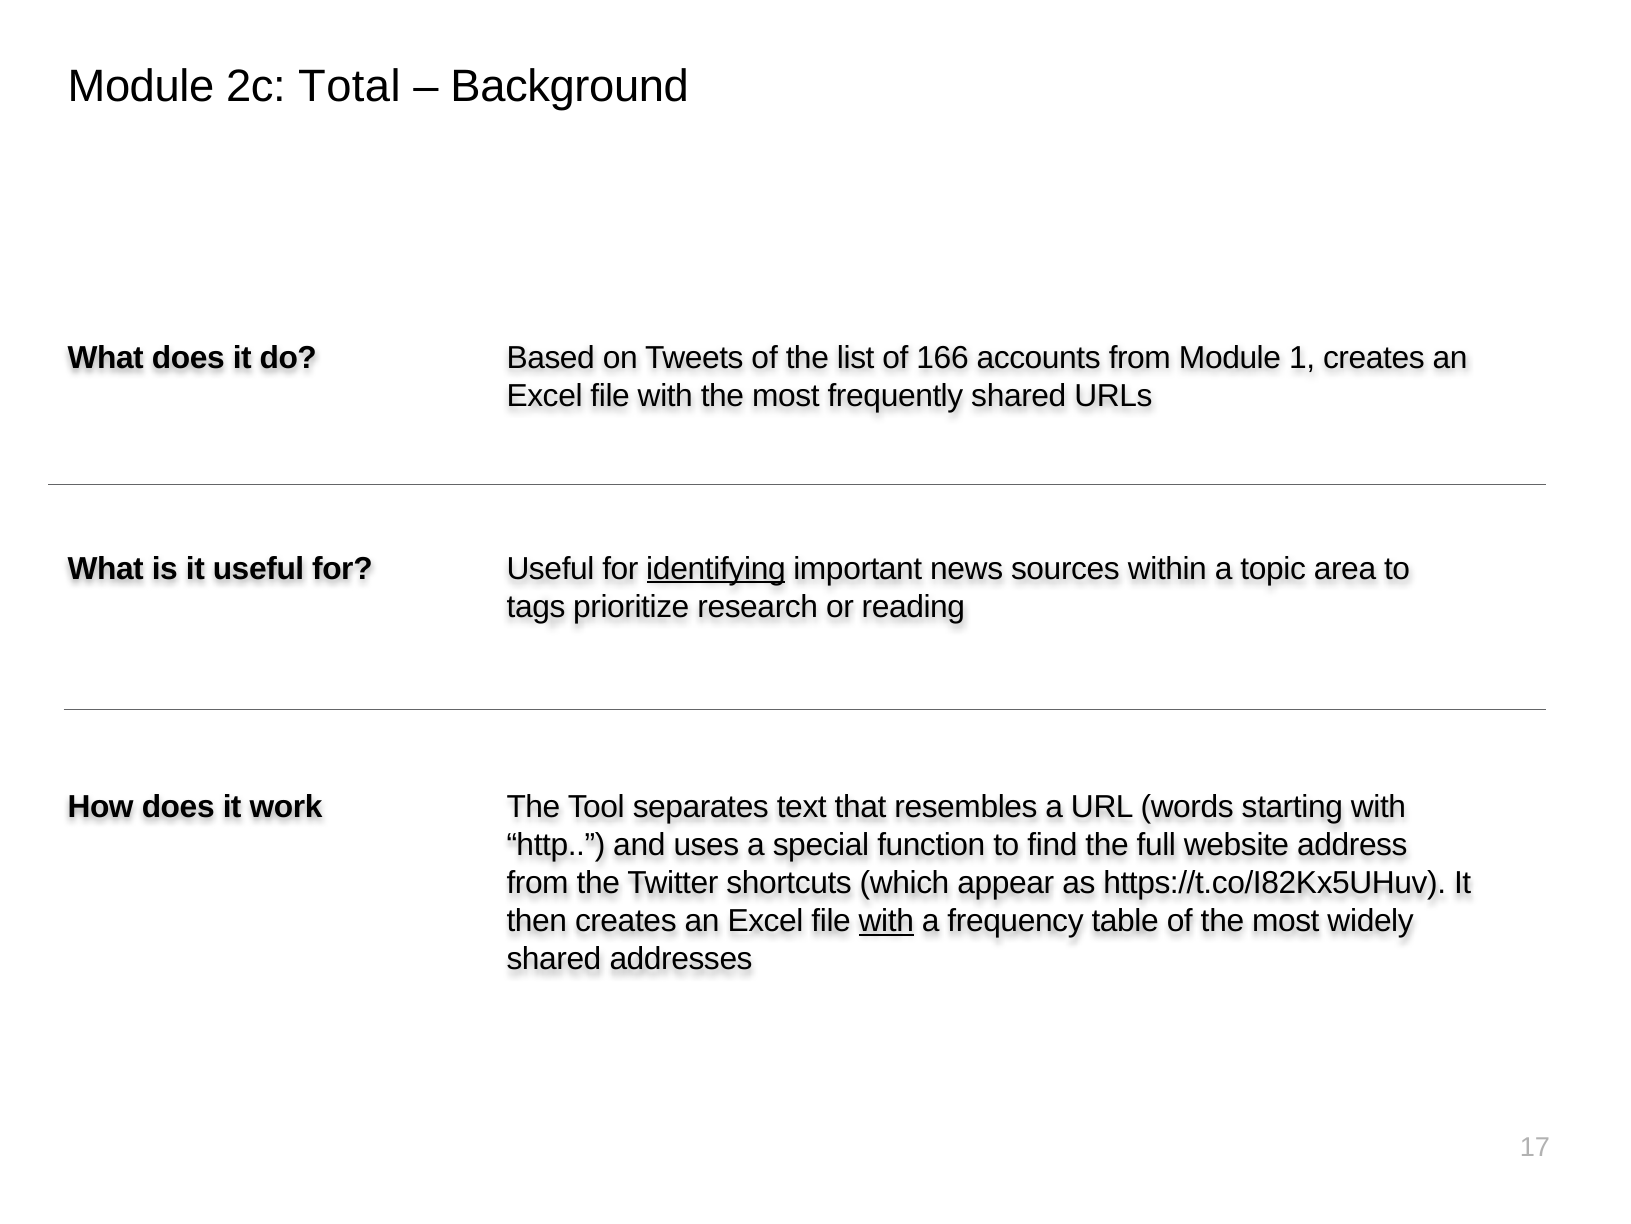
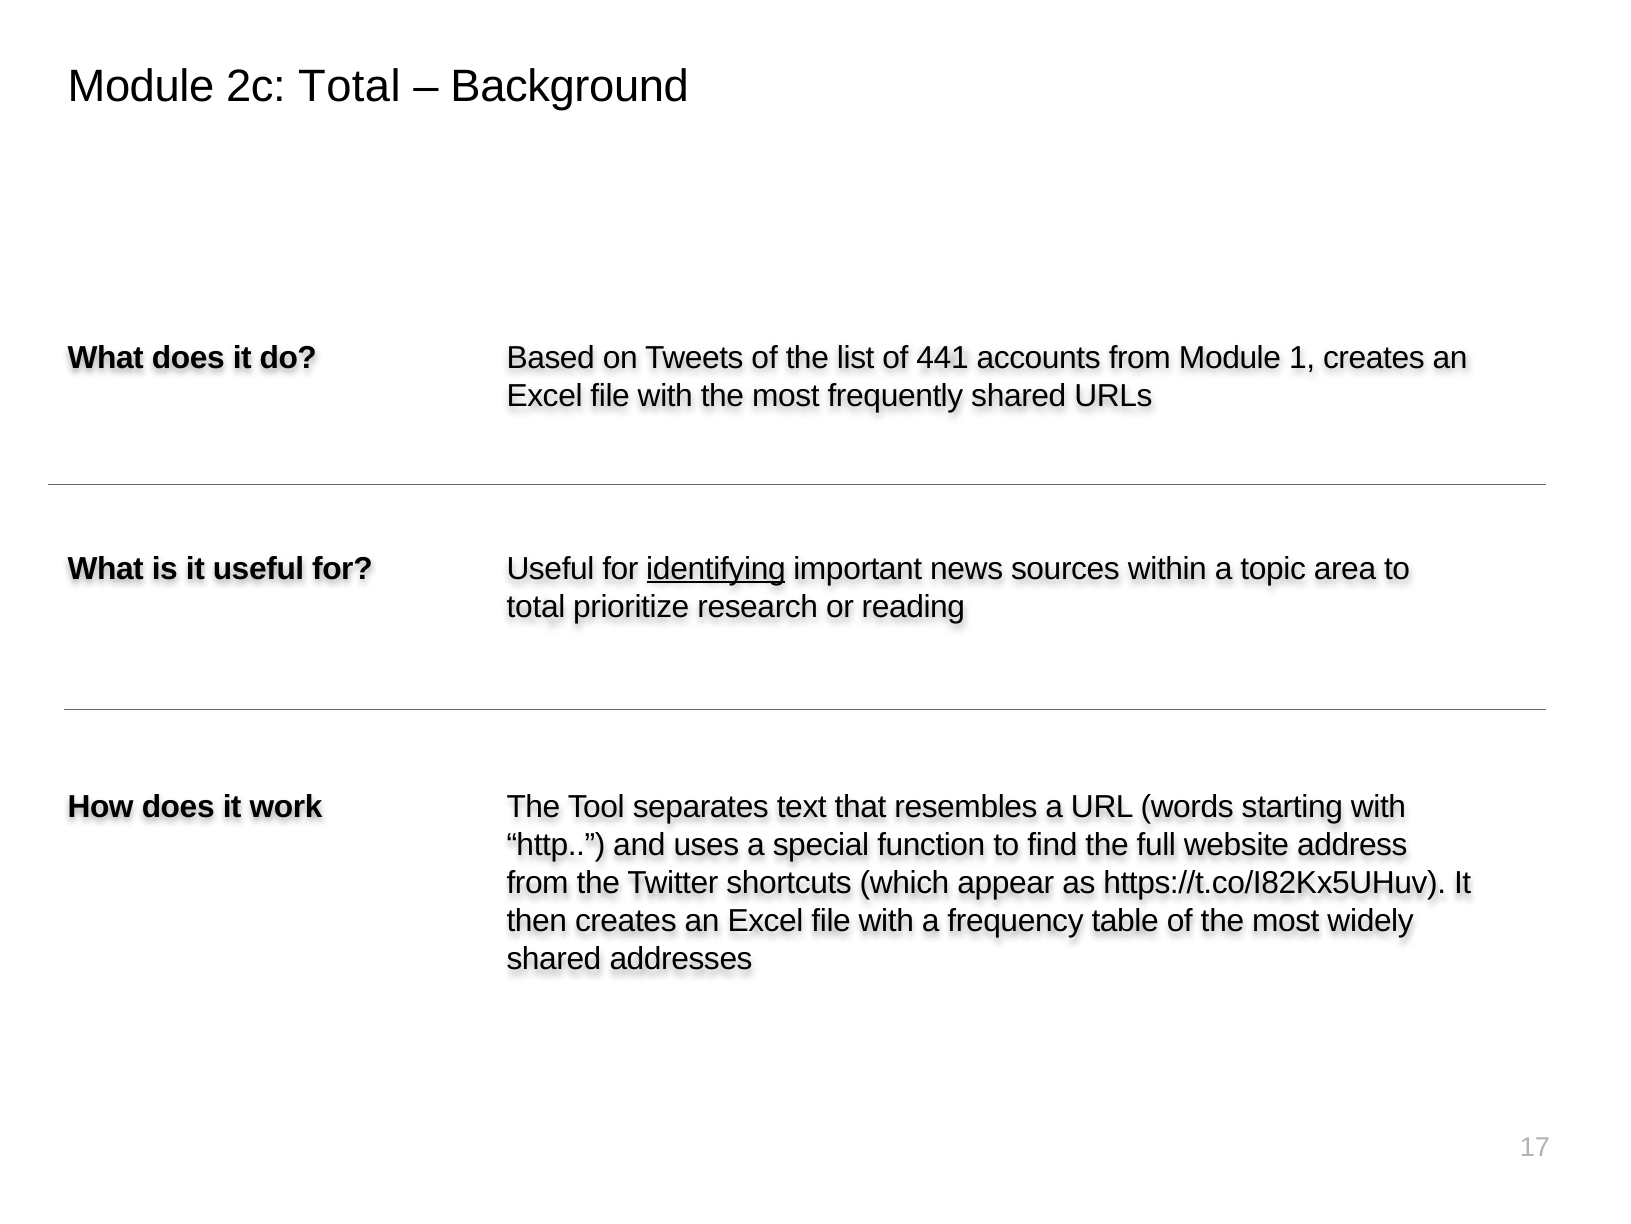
166: 166 -> 441
tags at (536, 606): tags -> total
with at (886, 920) underline: present -> none
